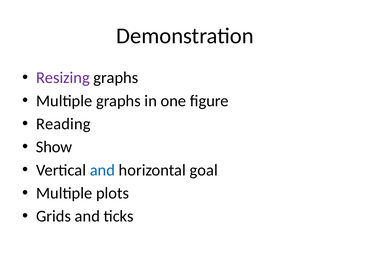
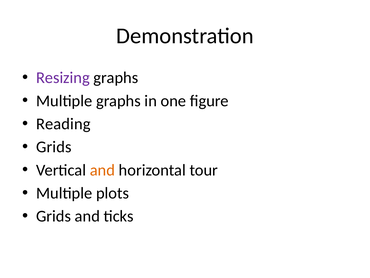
Show at (54, 147): Show -> Grids
and at (102, 170) colour: blue -> orange
goal: goal -> tour
